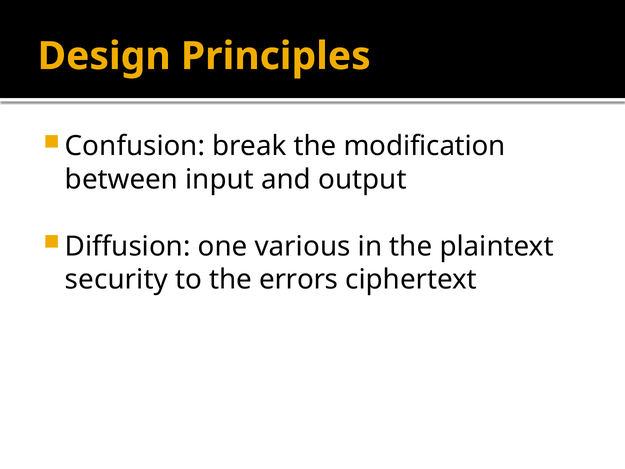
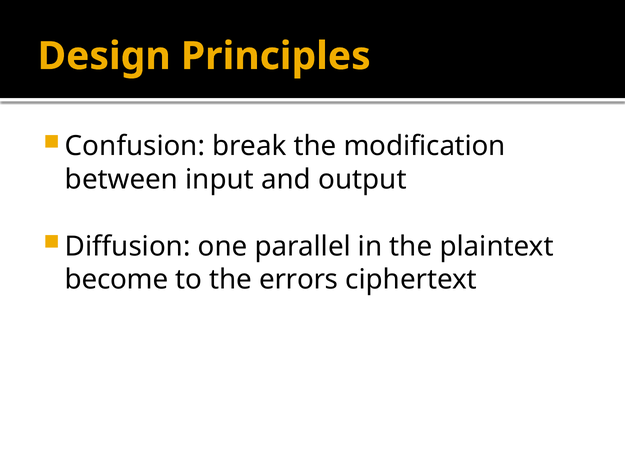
various: various -> parallel
security: security -> become
